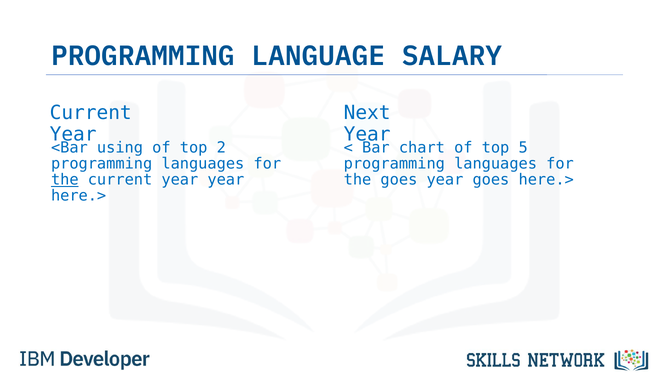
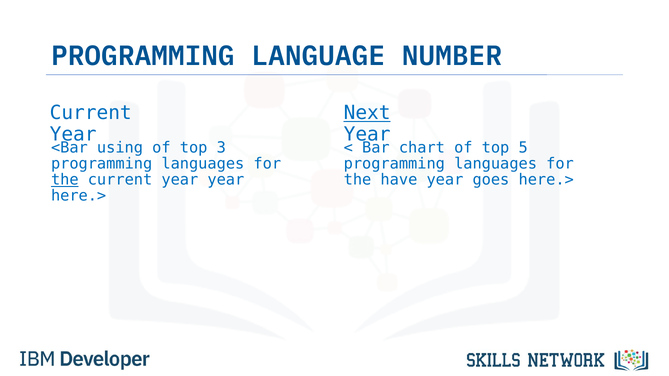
SALARY: SALARY -> NUMBER
Next underline: none -> present
2: 2 -> 3
the goes: goes -> have
